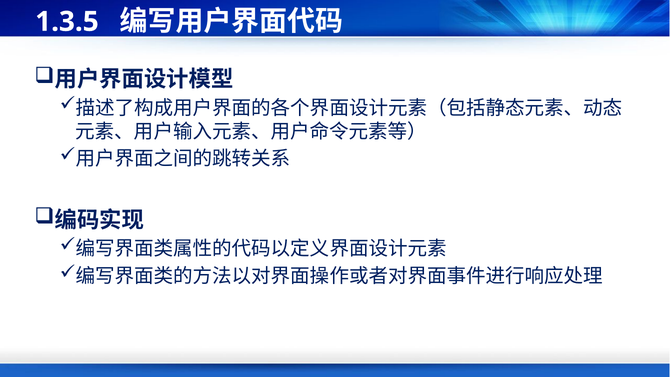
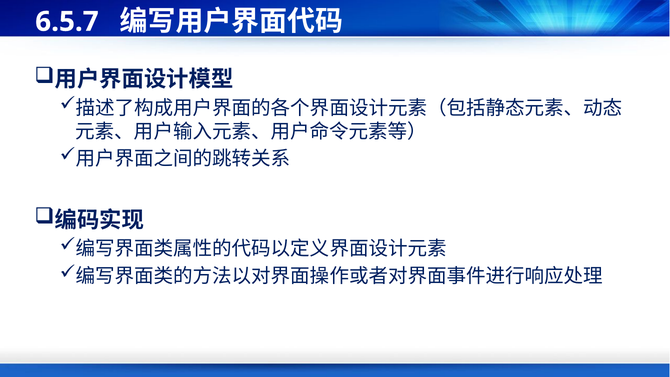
1.3.5: 1.3.5 -> 6.5.7
